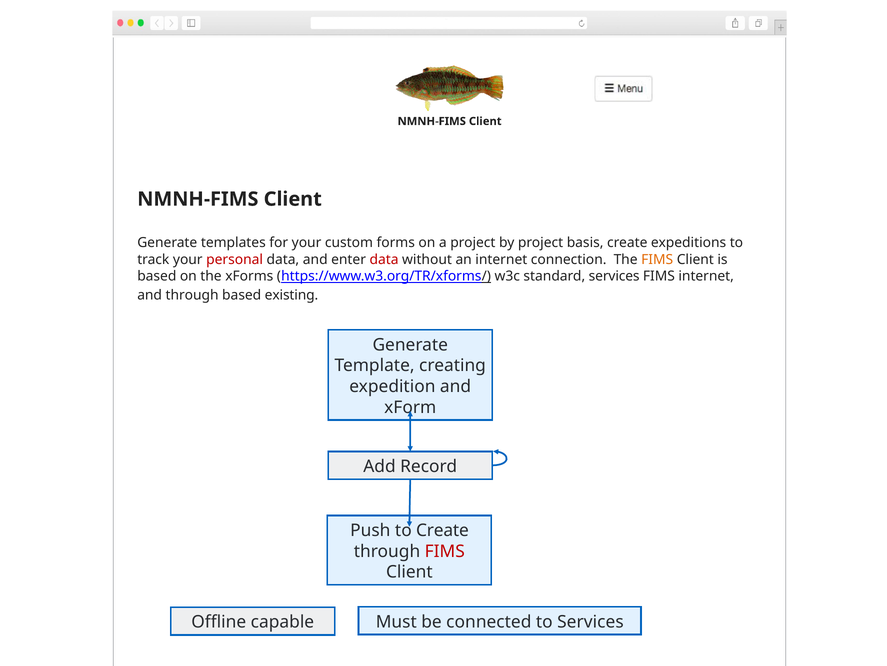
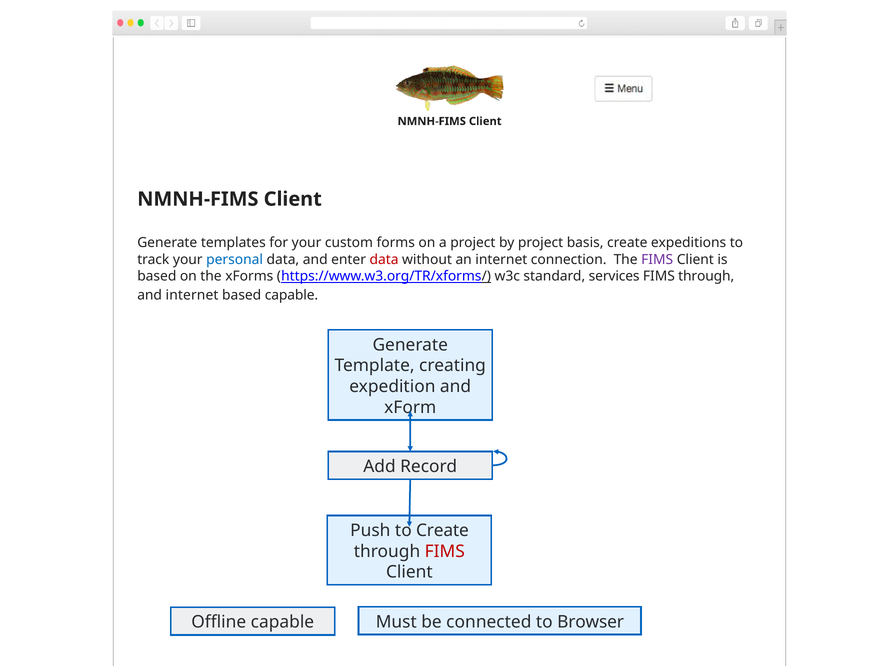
personal colour: red -> blue
FIMS at (657, 259) colour: orange -> purple
FIMS internet: internet -> through
and through: through -> internet
based existing: existing -> capable
to Services: Services -> Browser
